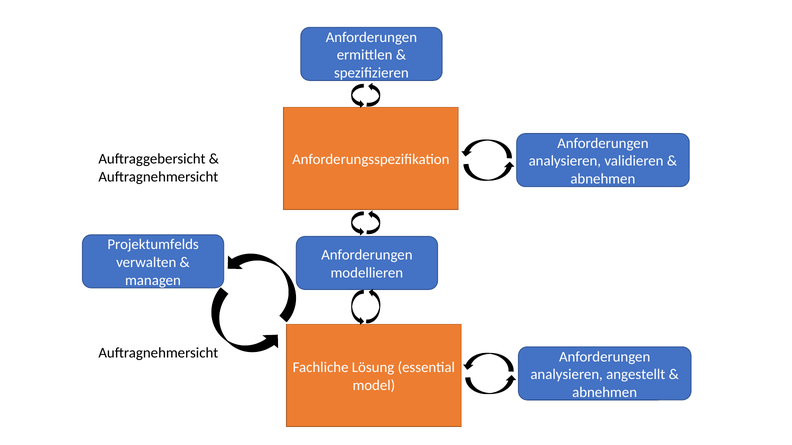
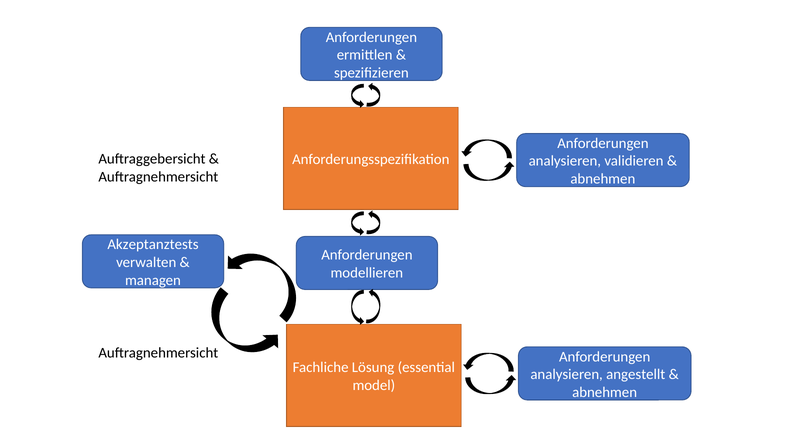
Projektumfelds: Projektumfelds -> Akzeptanztests
